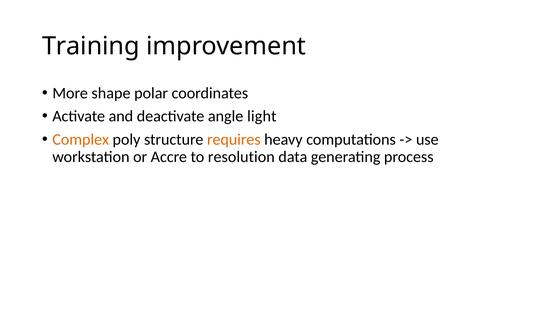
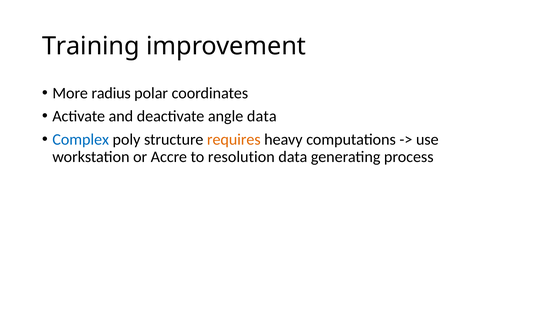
shape: shape -> radius
angle light: light -> data
Complex colour: orange -> blue
